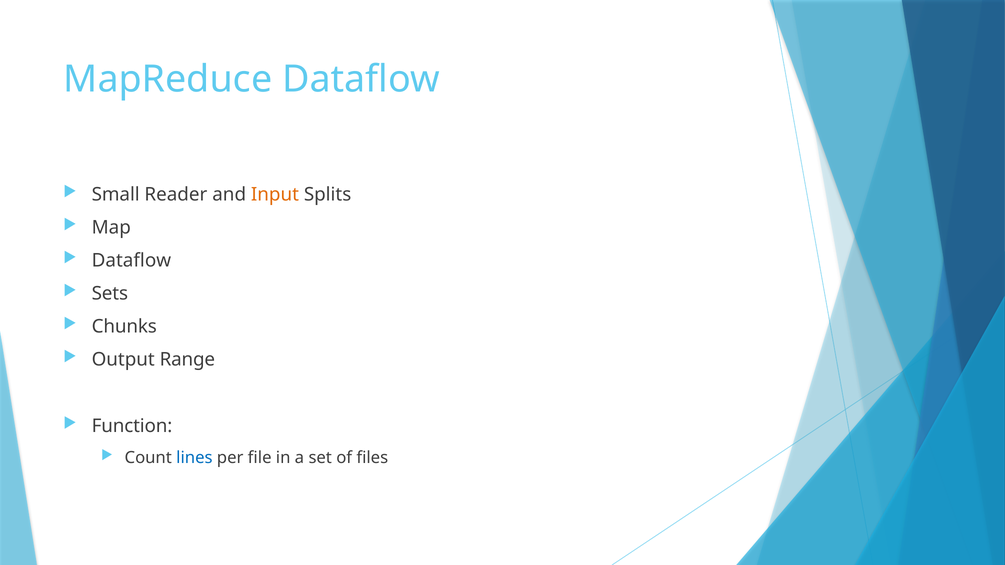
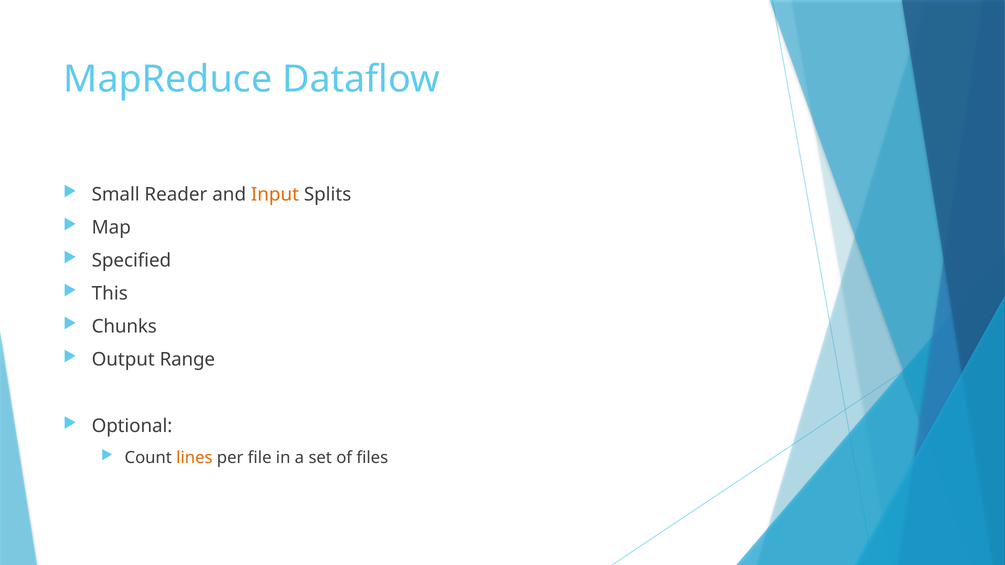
Dataflow at (131, 261): Dataflow -> Specified
Sets: Sets -> This
Function: Function -> Optional
lines colour: blue -> orange
